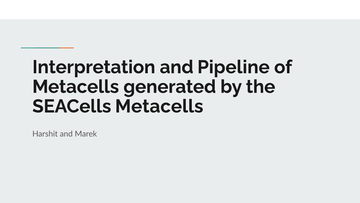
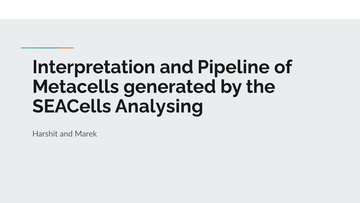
SEACells Metacells: Metacells -> Analysing
